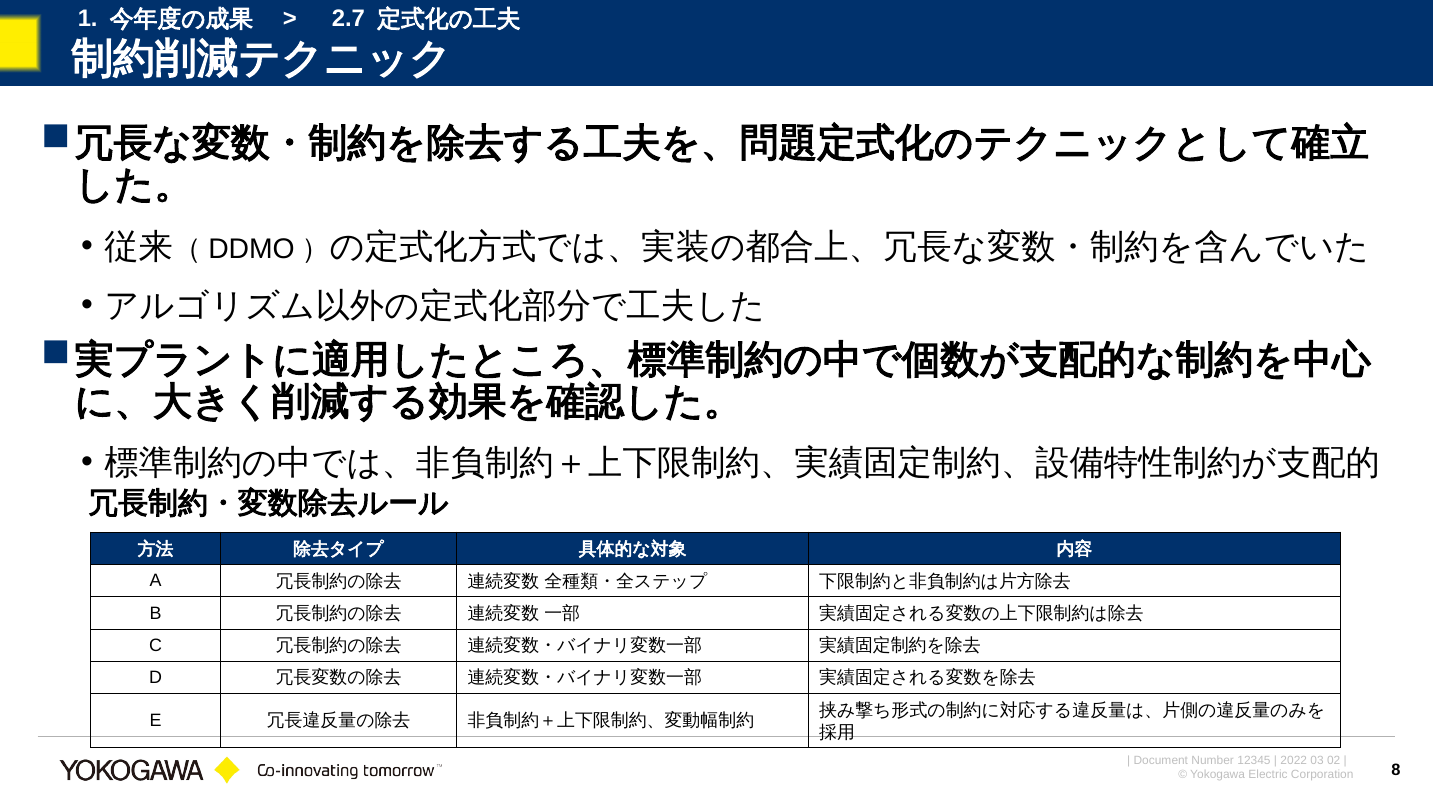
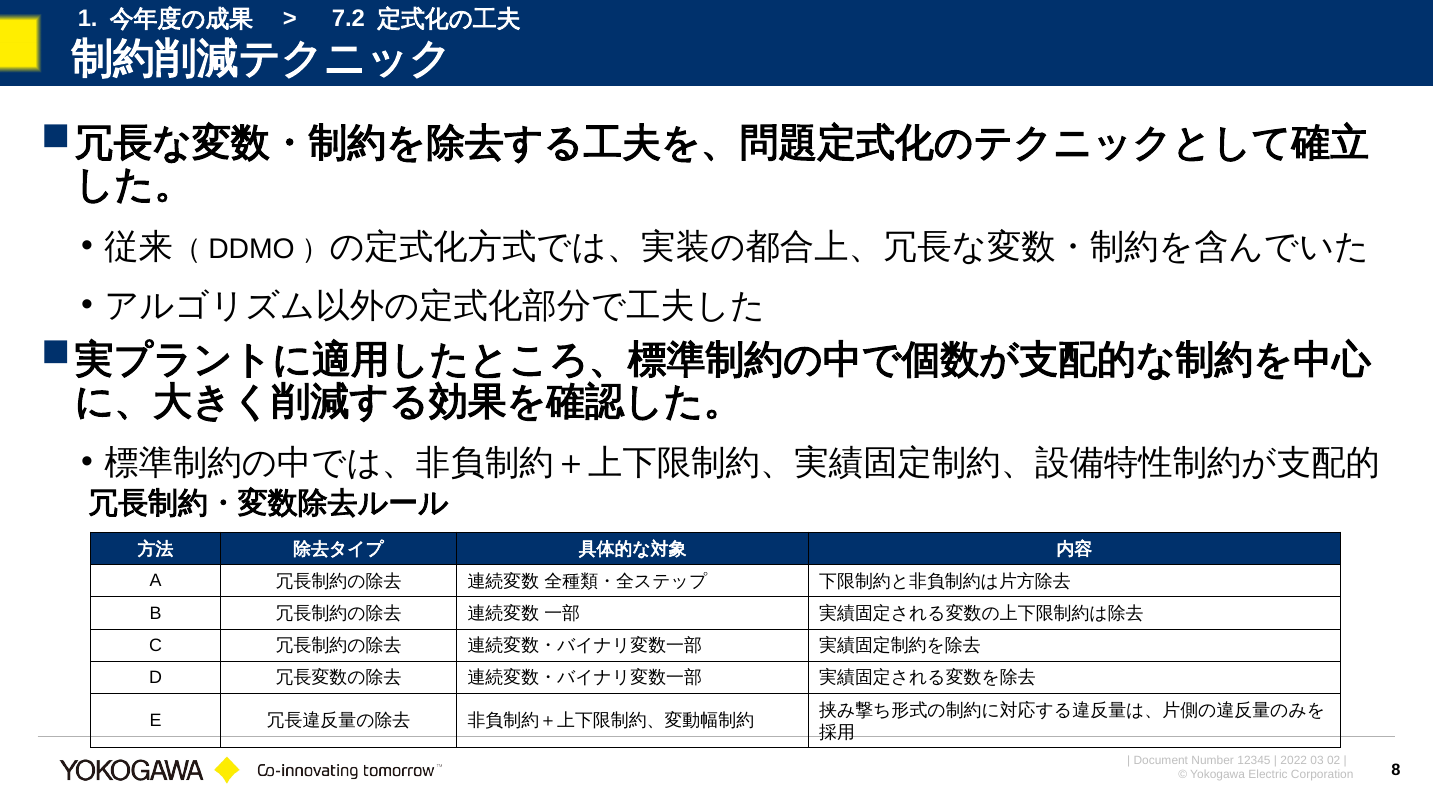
2.7: 2.7 -> 7.2
